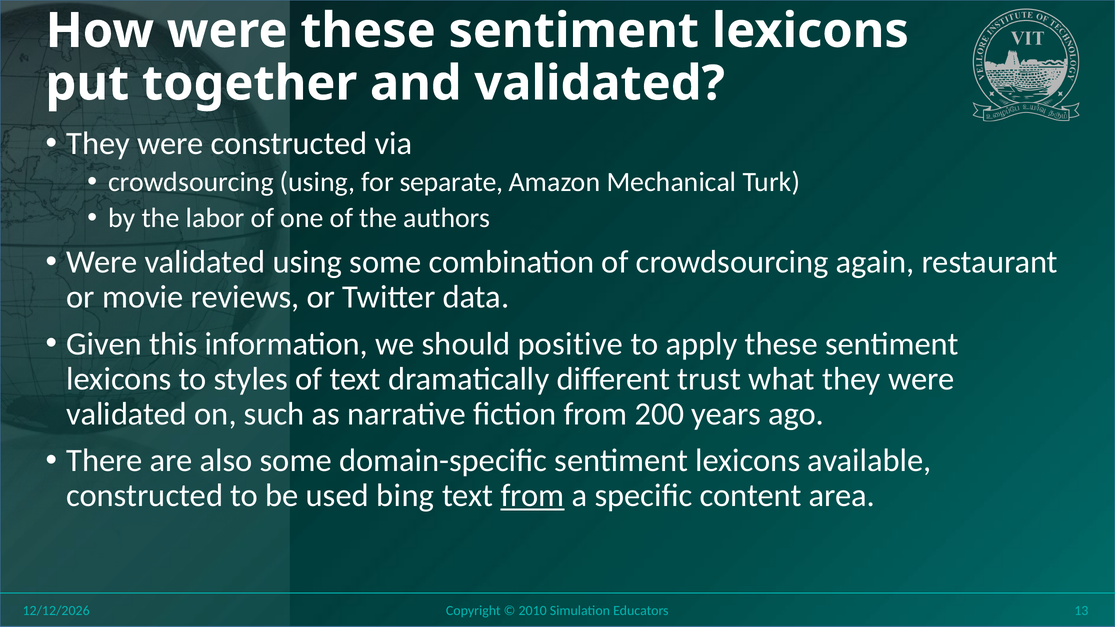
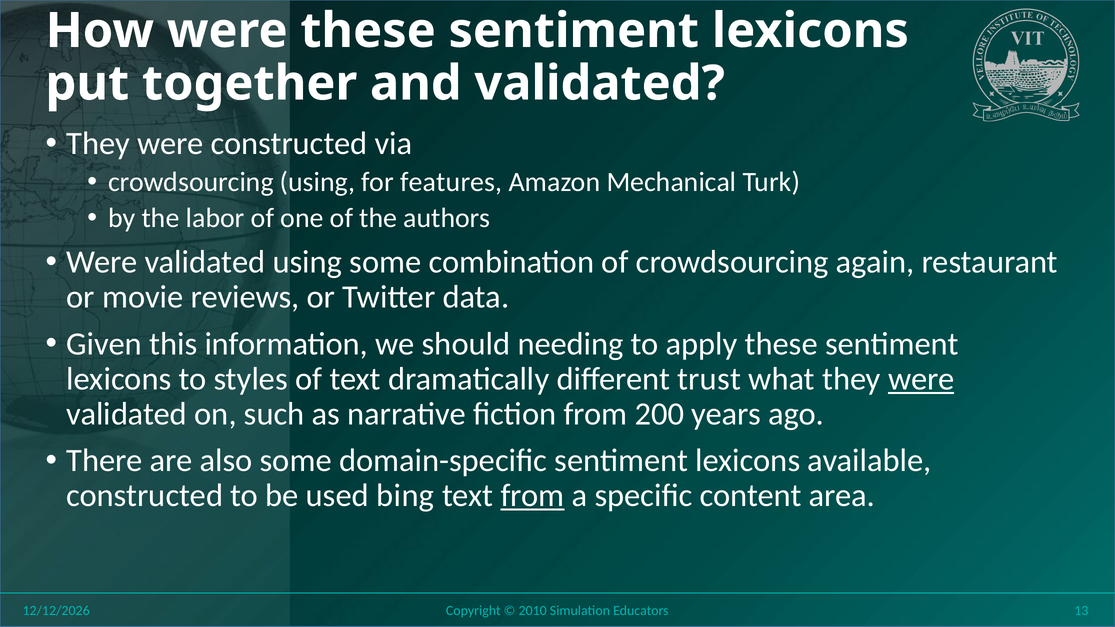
separate: separate -> features
positive: positive -> needing
were at (921, 379) underline: none -> present
